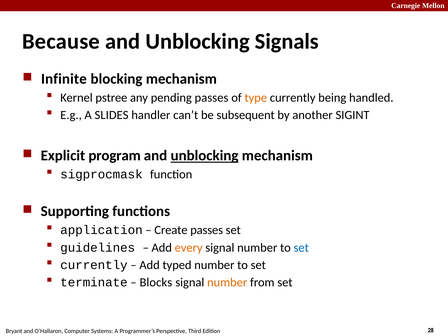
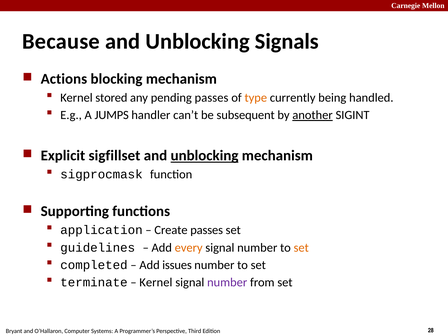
Infinite: Infinite -> Actions
pstree: pstree -> stored
SLIDES: SLIDES -> JUMPS
another underline: none -> present
program: program -> sigfillset
set at (301, 248) colour: blue -> orange
currently at (94, 265): currently -> completed
typed: typed -> issues
Blocks at (156, 282): Blocks -> Kernel
number at (227, 282) colour: orange -> purple
